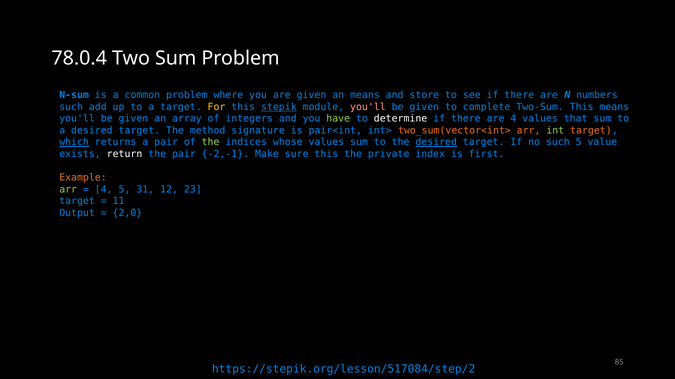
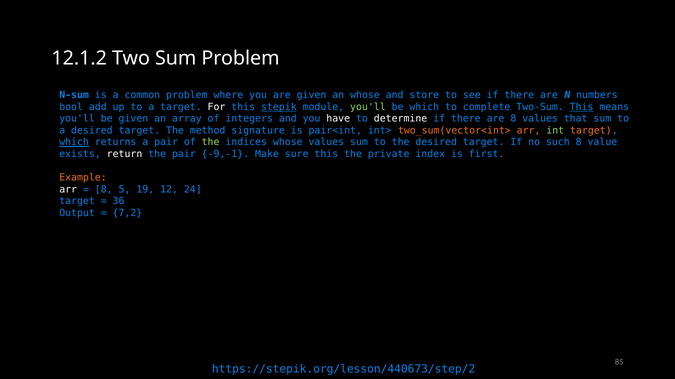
78.0.4: 78.0.4 -> 12.1.2
an means: means -> whose
such at (71, 107): such -> bool
For colour: yellow -> white
you'll at (368, 107) colour: pink -> light green
given at (424, 107): given -> which
This at (582, 107) underline: none -> present
have colour: light green -> white
are 4: 4 -> 8
desired at (436, 143) underline: present -> none
such 5: 5 -> 8
-2,-1: -2,-1 -> -9,-1
arr at (68, 190) colour: light green -> white
4 at (104, 190): 4 -> 8
31: 31 -> 19
23: 23 -> 24
11: 11 -> 36
2,0: 2,0 -> 7,2
https://stepik.org/lesson/517084/step/2: https://stepik.org/lesson/517084/step/2 -> https://stepik.org/lesson/440673/step/2
